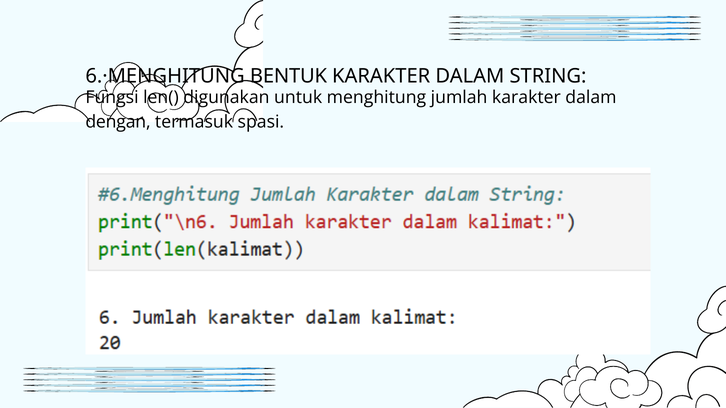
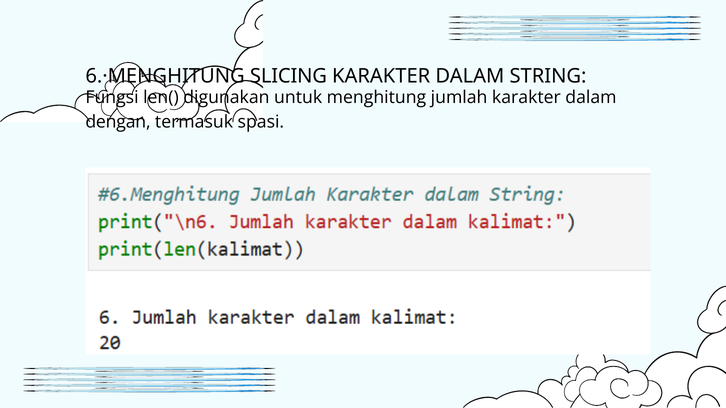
BENTUK: BENTUK -> SLICING
